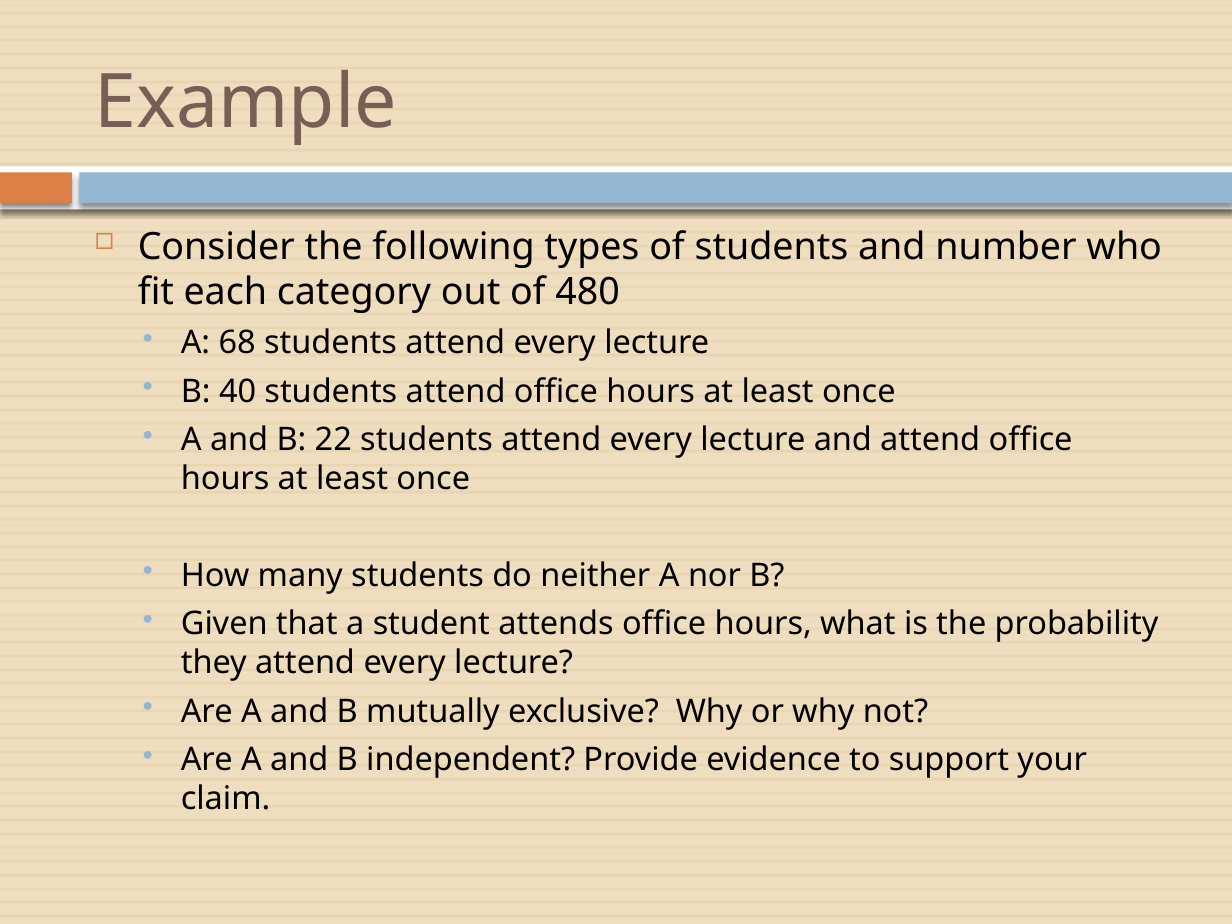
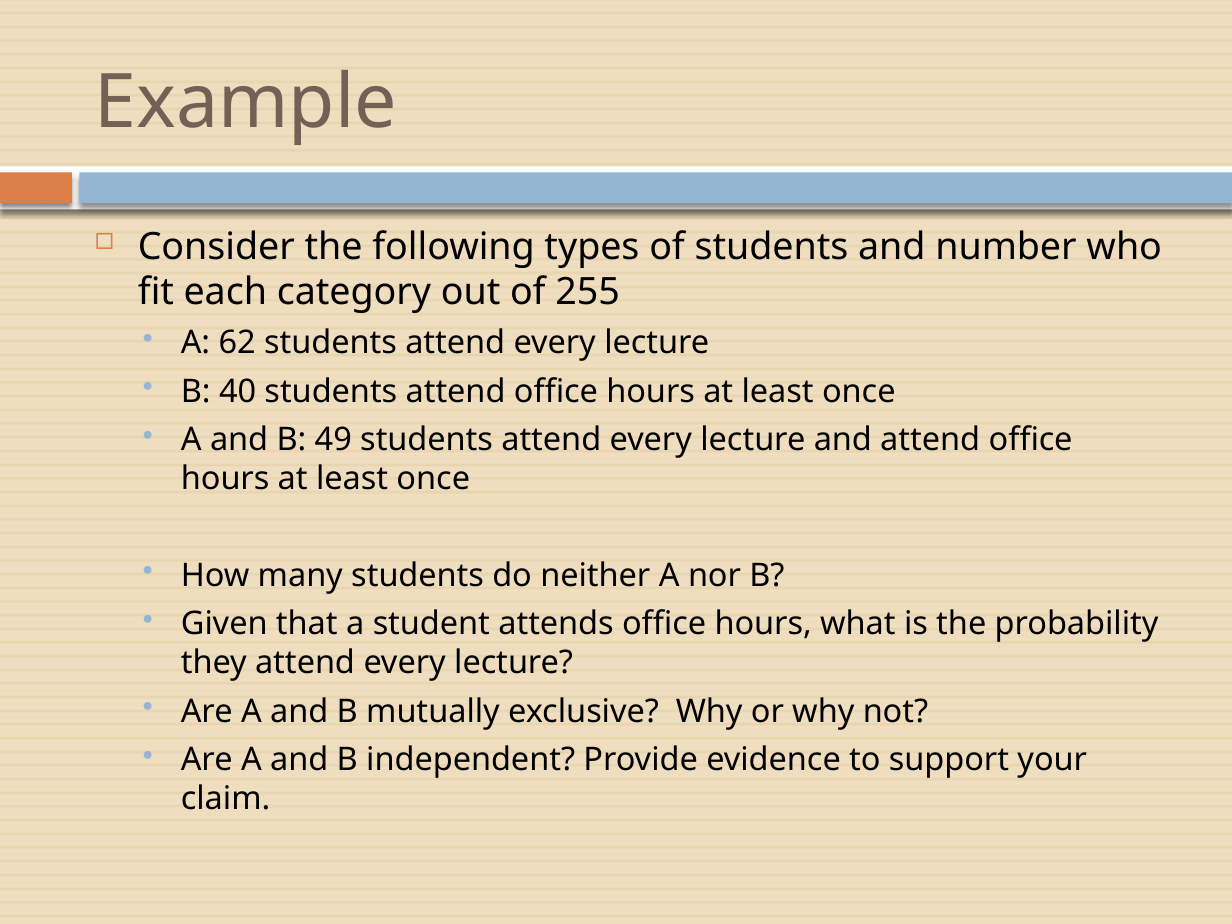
480: 480 -> 255
68: 68 -> 62
22: 22 -> 49
